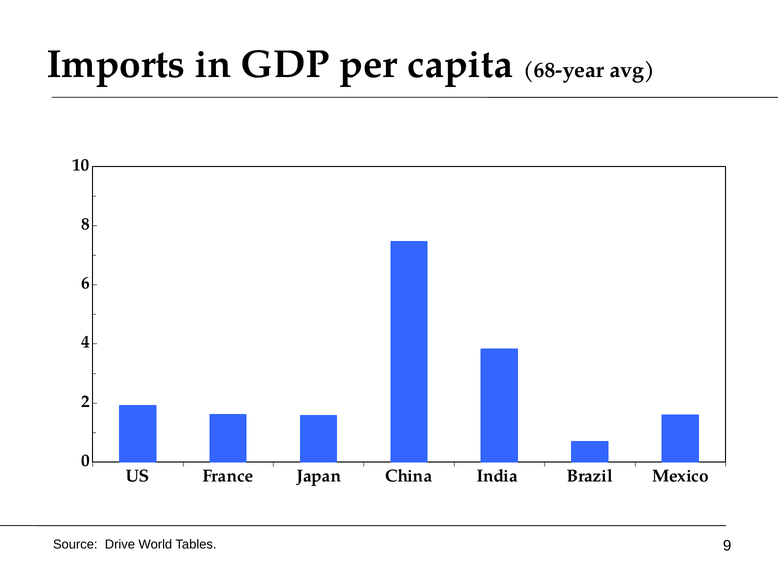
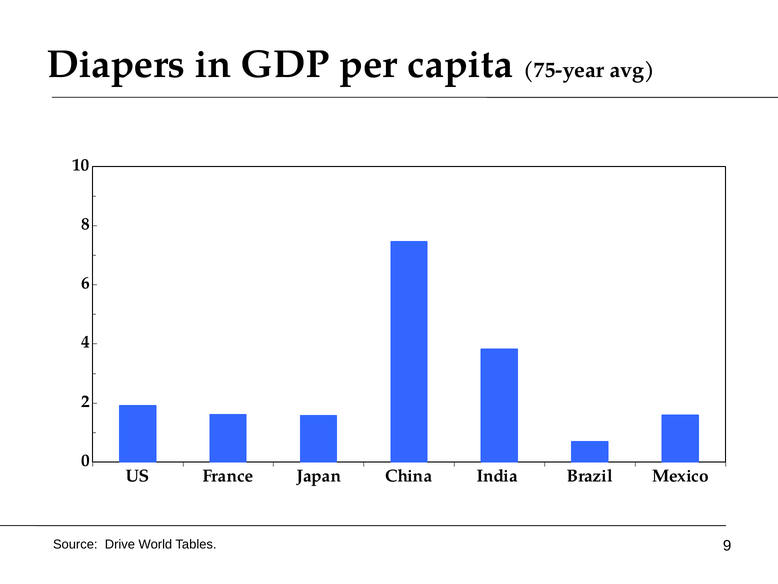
Imports: Imports -> Diapers
68-year: 68-year -> 75-year
